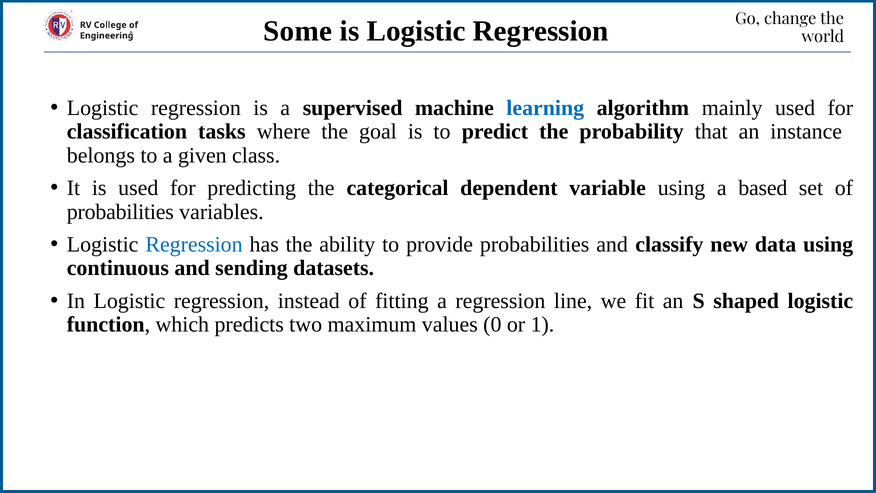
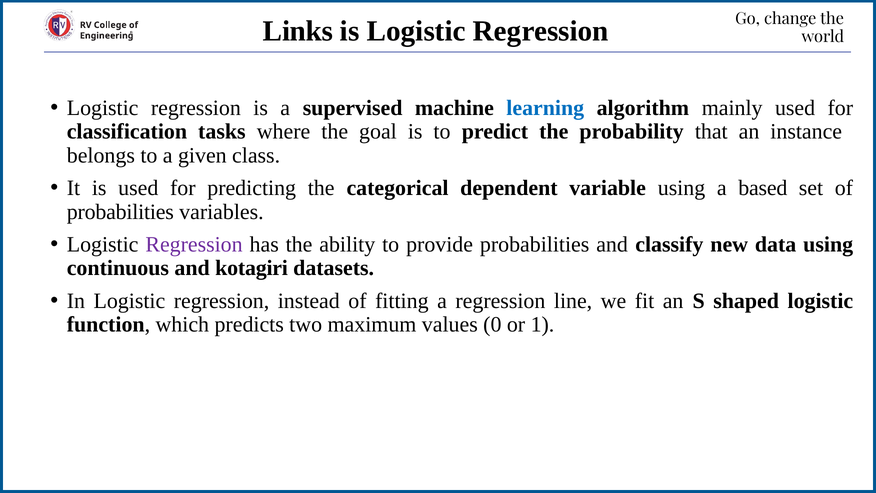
Some: Some -> Links
Regression at (194, 244) colour: blue -> purple
sending: sending -> kotagiri
